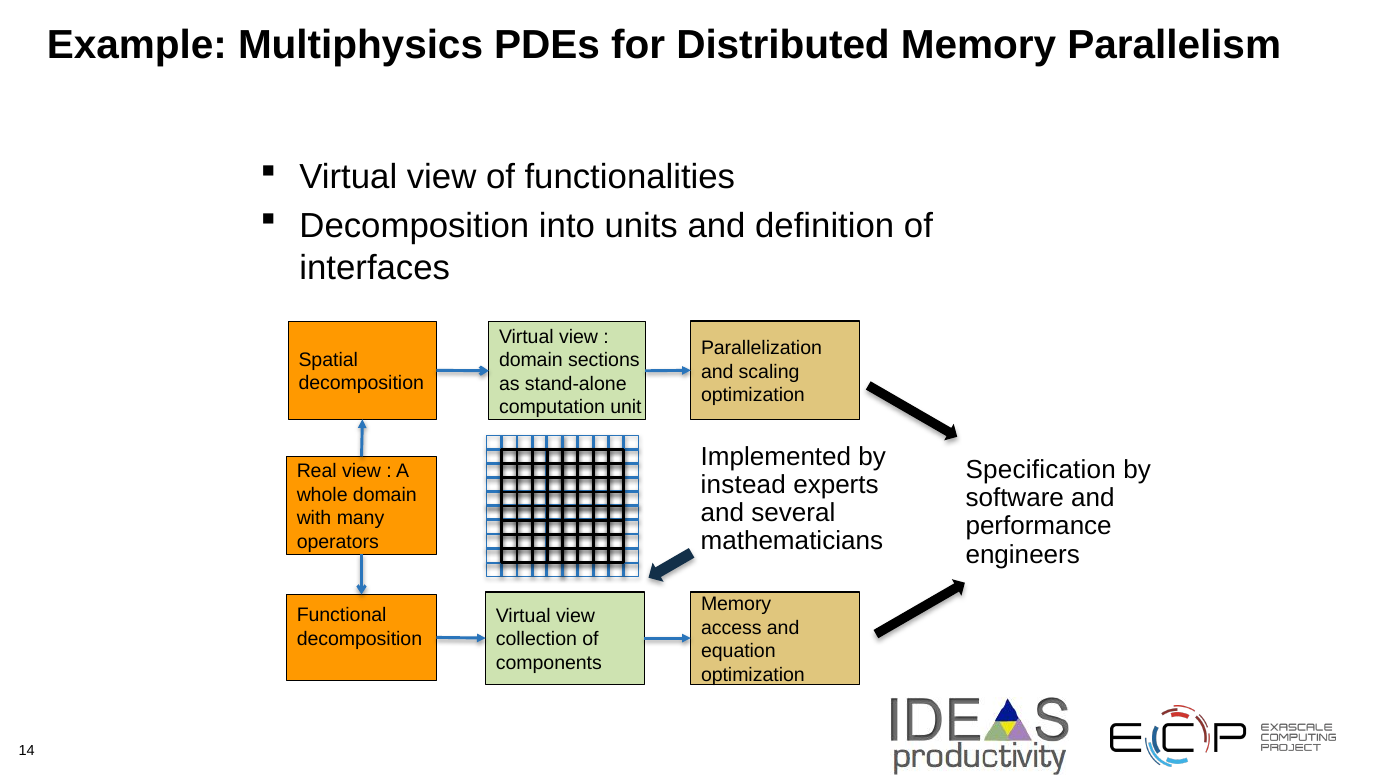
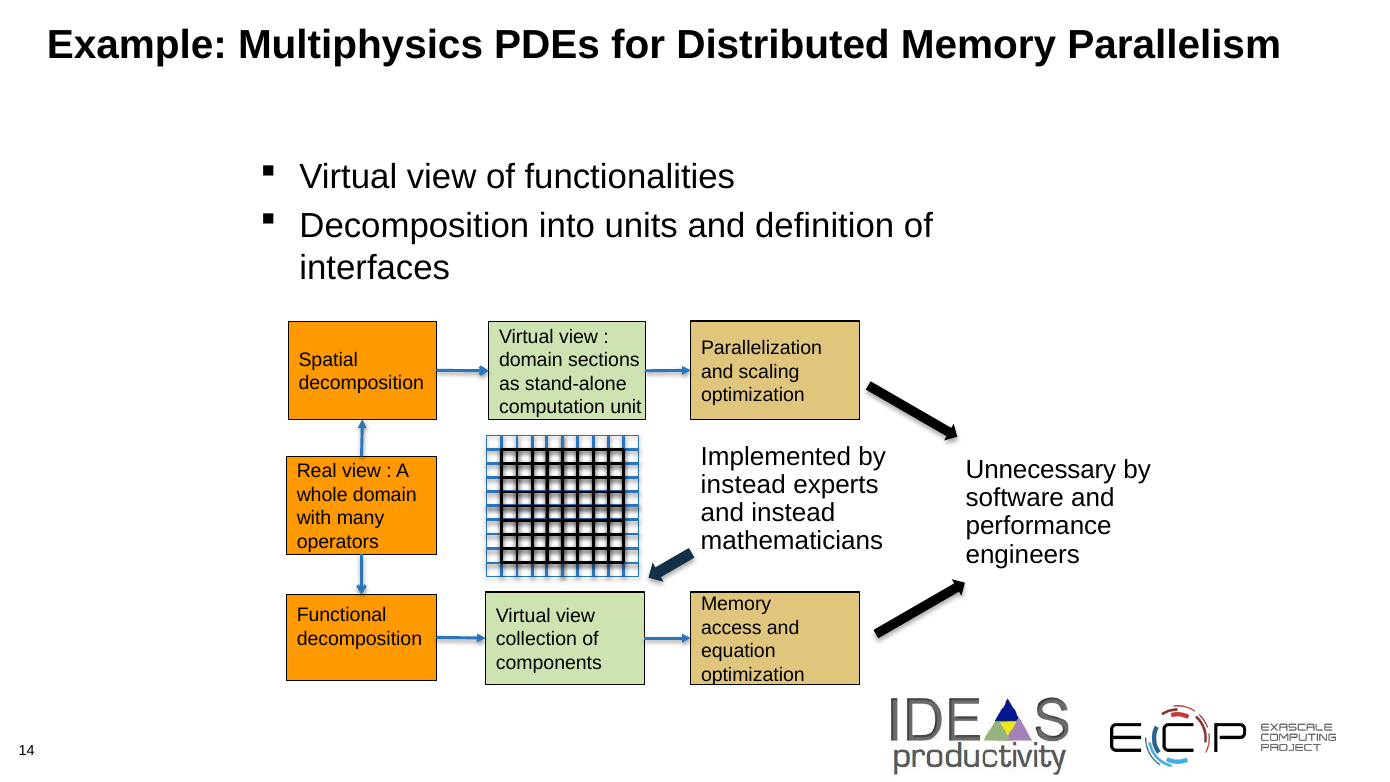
Specification: Specification -> Unnecessary
and several: several -> instead
